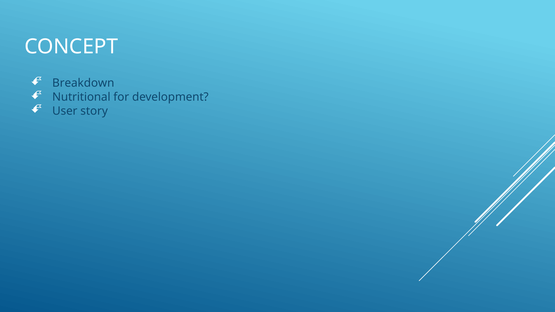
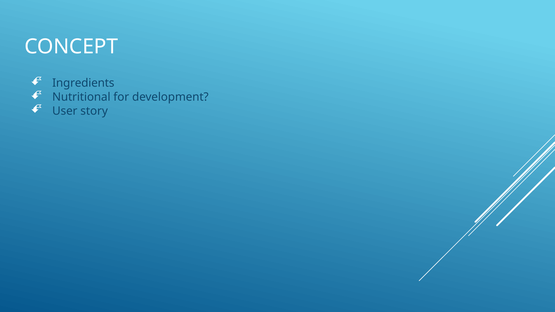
Breakdown: Breakdown -> Ingredients
